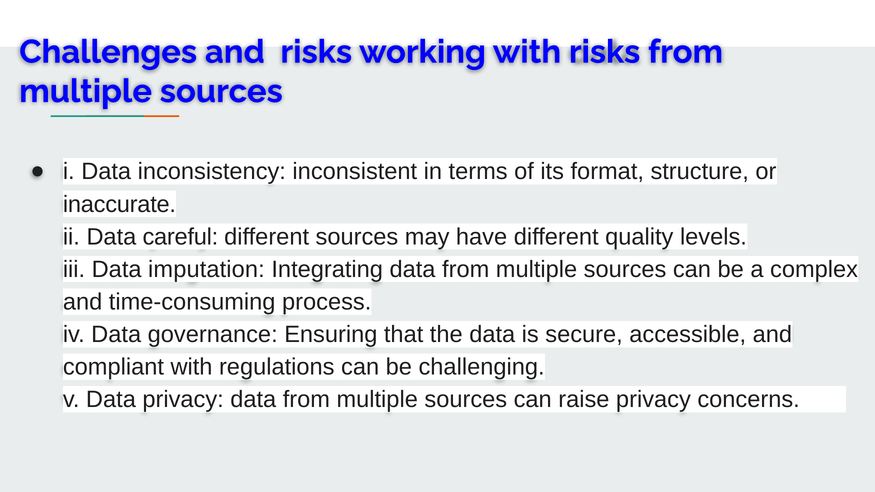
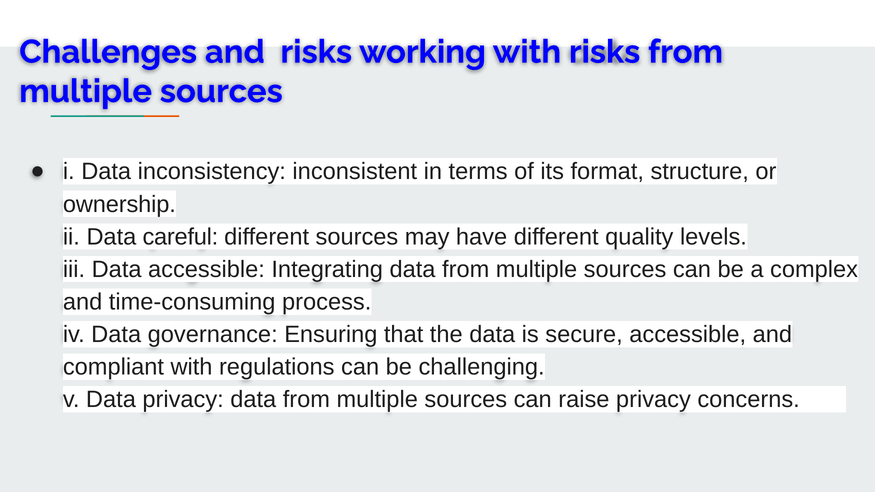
inaccurate: inaccurate -> ownership
Data imputation: imputation -> accessible
